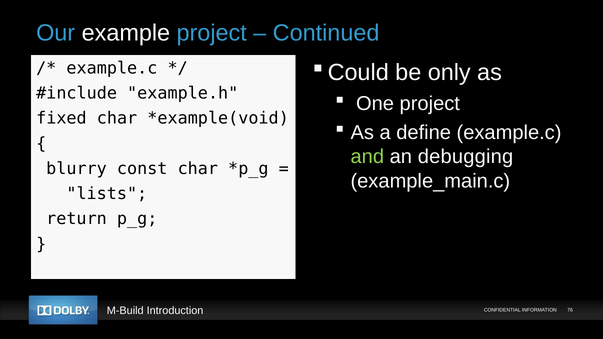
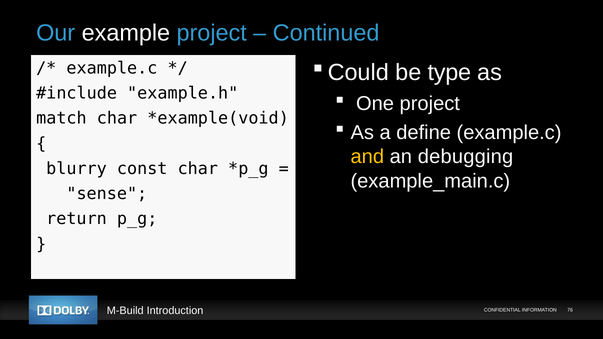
only: only -> type
fixed: fixed -> match
and colour: light green -> yellow
lists: lists -> sense
